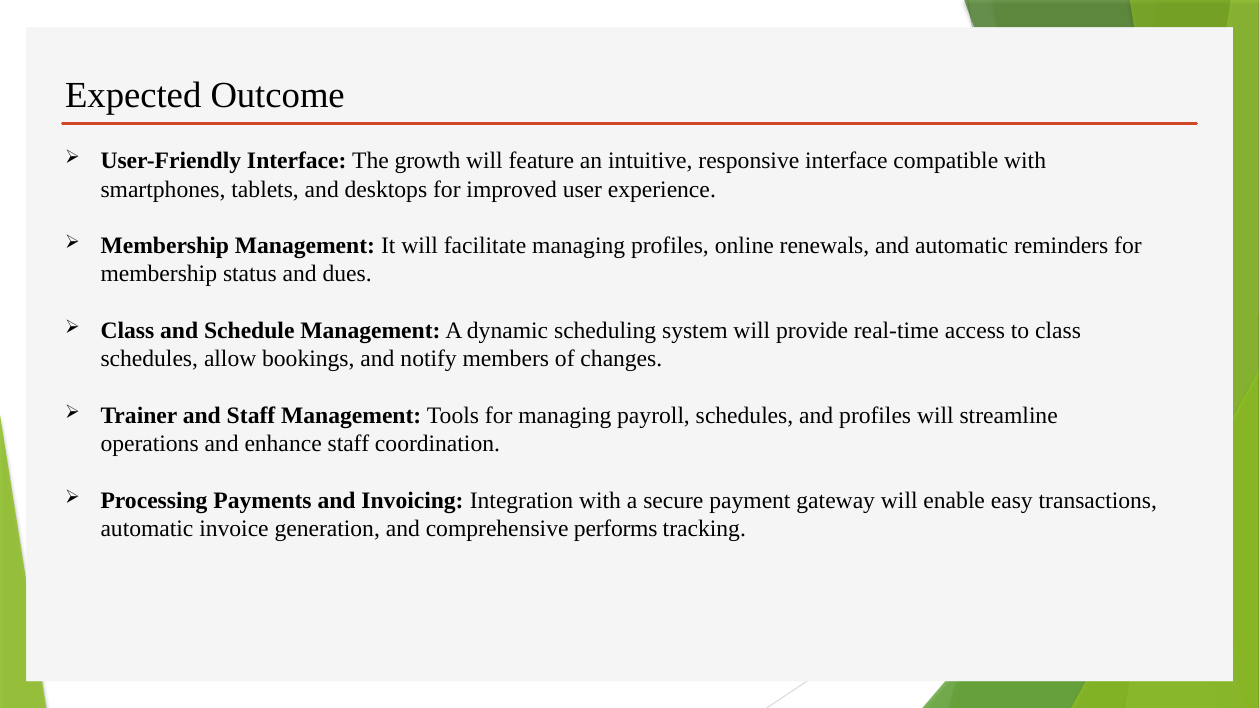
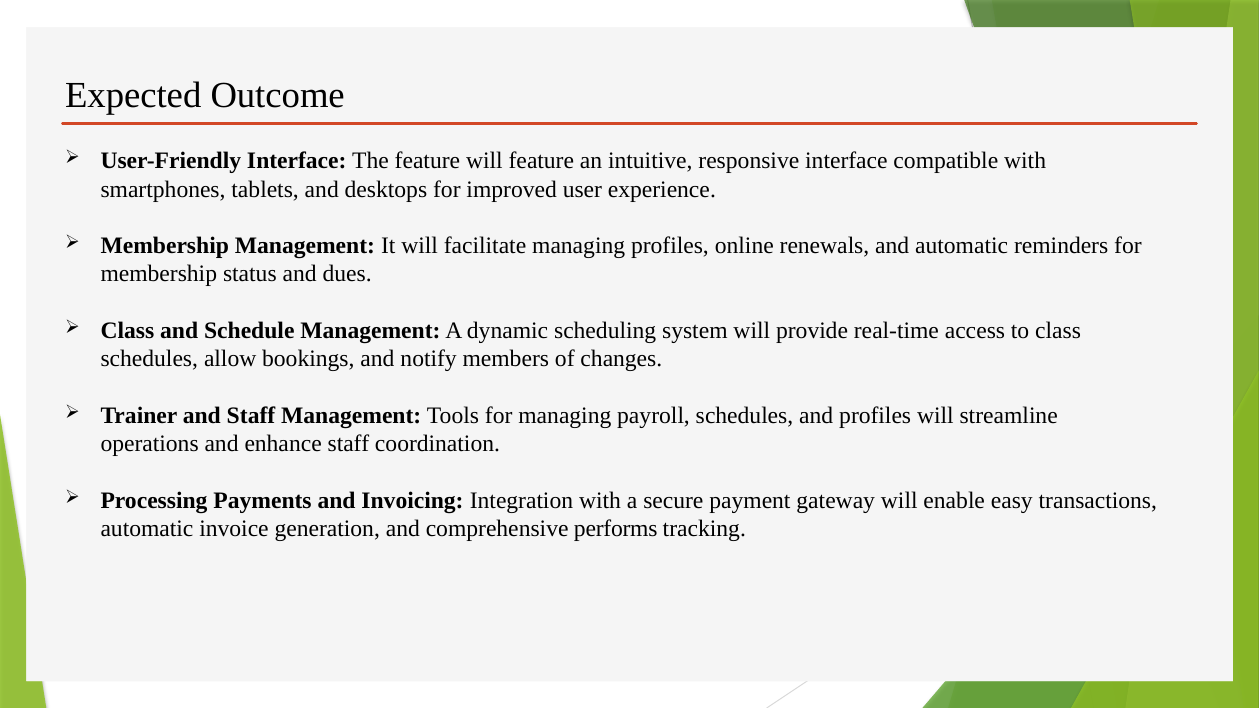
The growth: growth -> feature
